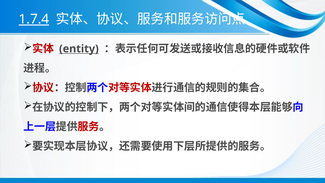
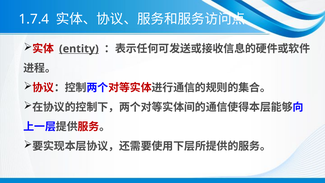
1.7.4 underline: present -> none
